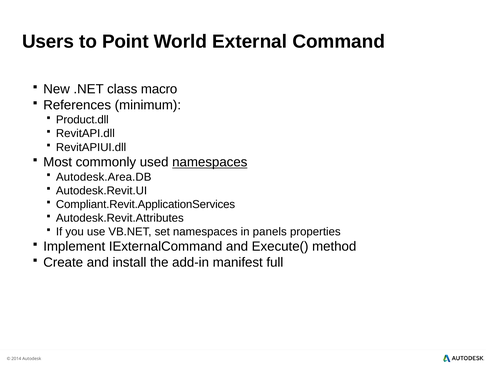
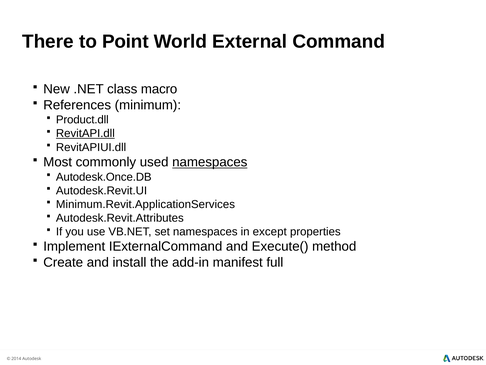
Users: Users -> There
RevitAPI.dll underline: none -> present
Autodesk.Area.DB: Autodesk.Area.DB -> Autodesk.Once.DB
Compliant.Revit.ApplicationServices: Compliant.Revit.ApplicationServices -> Minimum.Revit.ApplicationServices
panels: panels -> except
